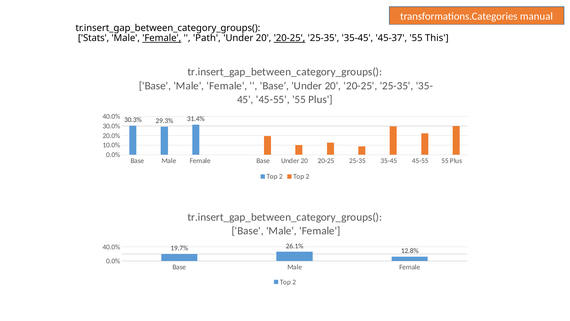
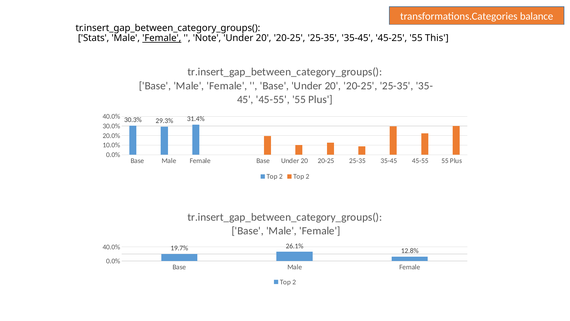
manual: manual -> balance
Path: Path -> Note
20-25 at (290, 38) underline: present -> none
45-37: 45-37 -> 45-25
